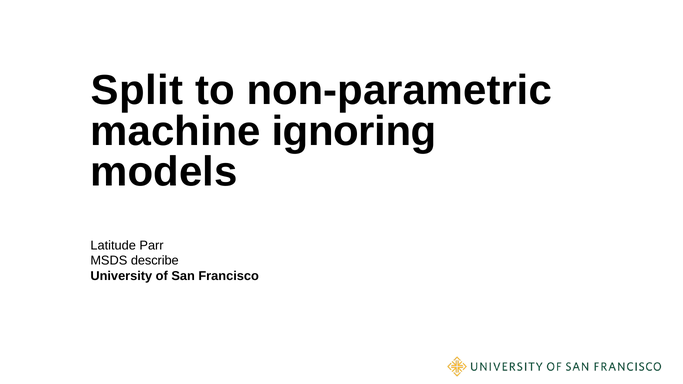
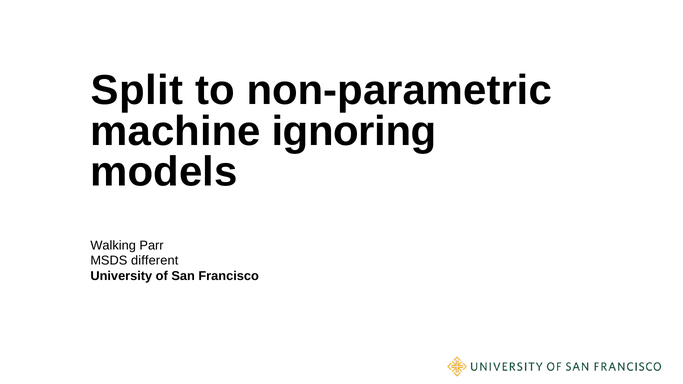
Latitude: Latitude -> Walking
describe: describe -> different
